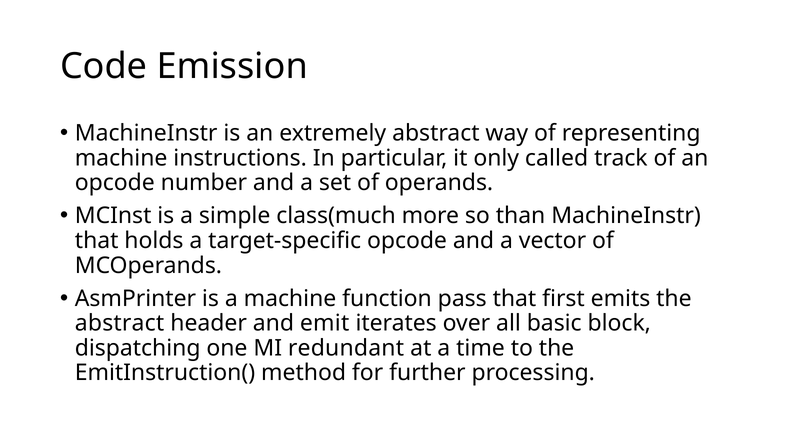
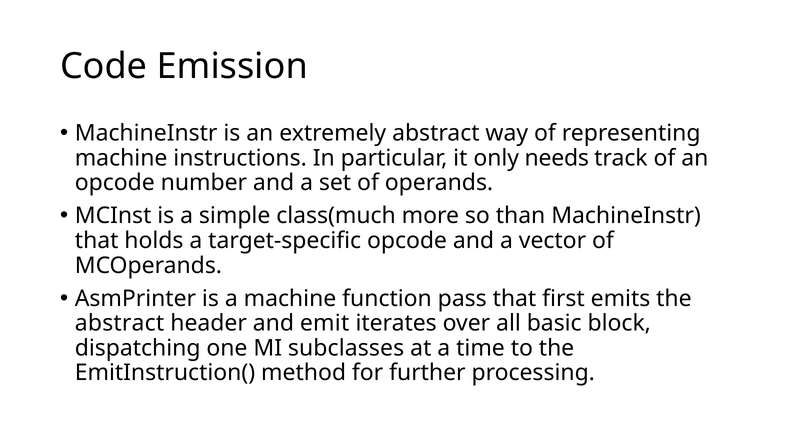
called: called -> needs
redundant: redundant -> subclasses
